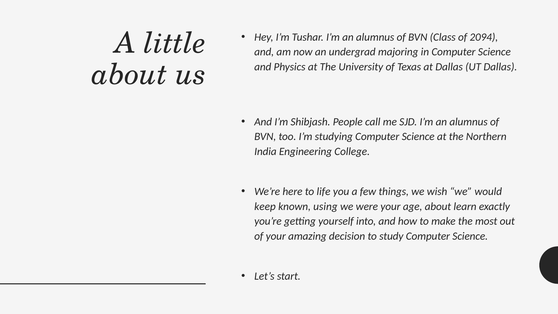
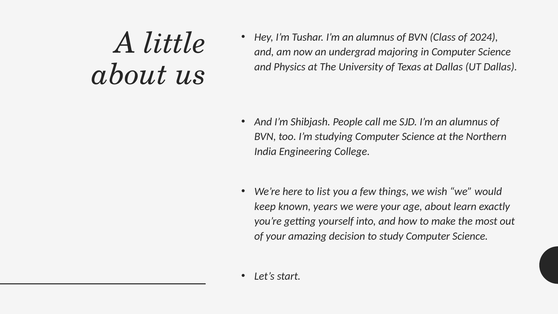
2094: 2094 -> 2024
life: life -> list
using: using -> years
